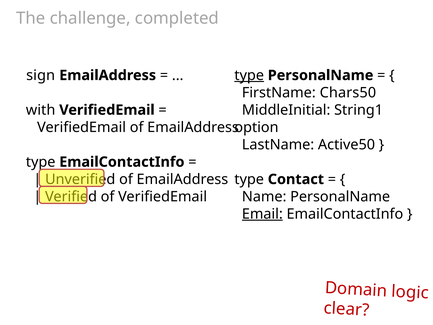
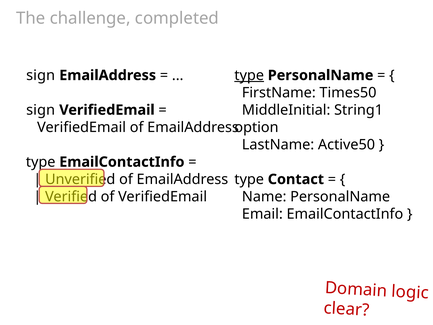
Chars50: Chars50 -> Times50
with at (41, 110): with -> sign
Email underline: present -> none
